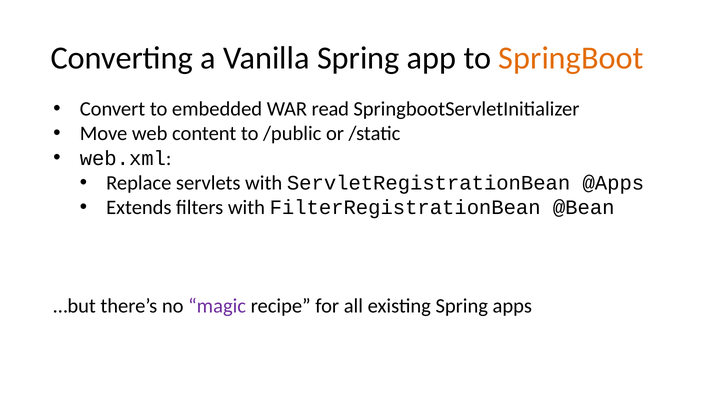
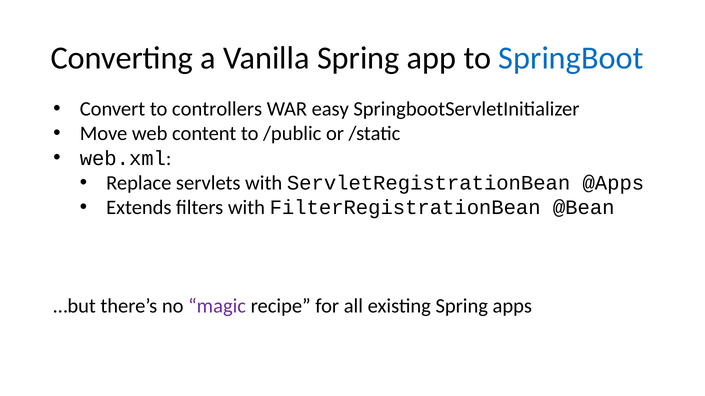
SpringBoot colour: orange -> blue
embedded: embedded -> controllers
read: read -> easy
